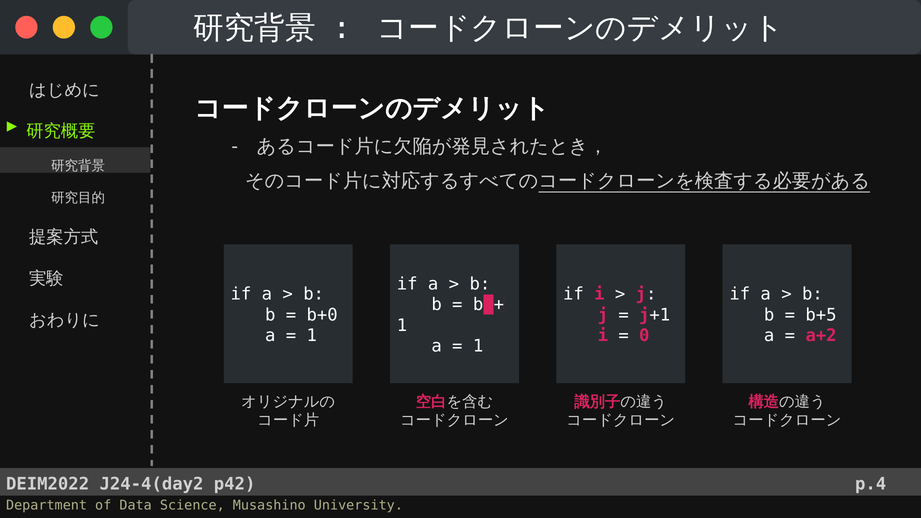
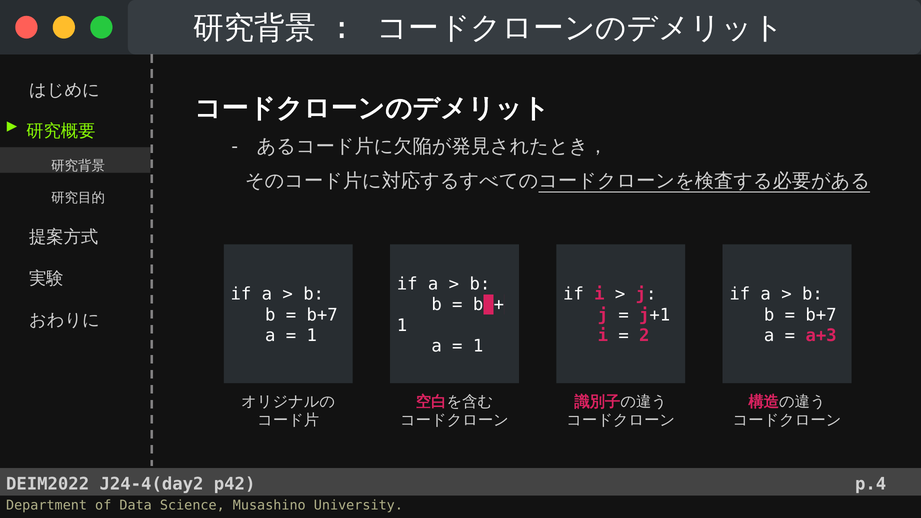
b+0 at (322, 315): b+0 -> b+7
b+5 at (821, 315): b+5 -> b+7
0: 0 -> 2
a+2: a+2 -> a+3
